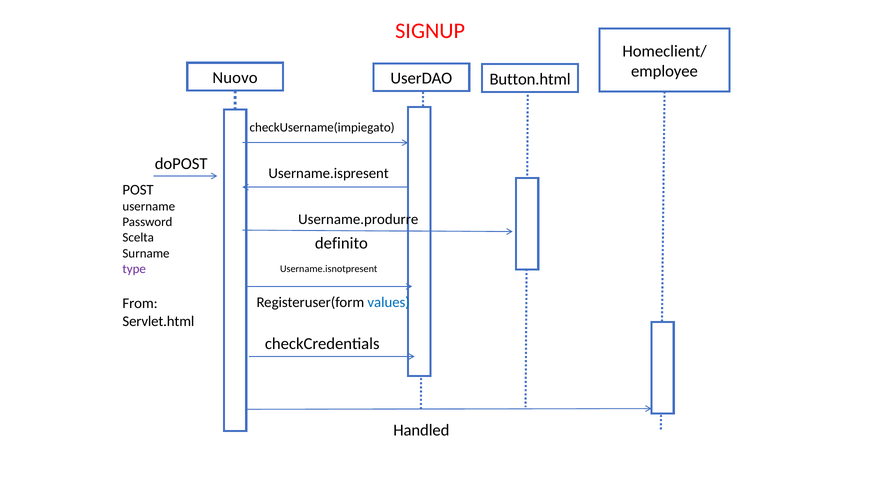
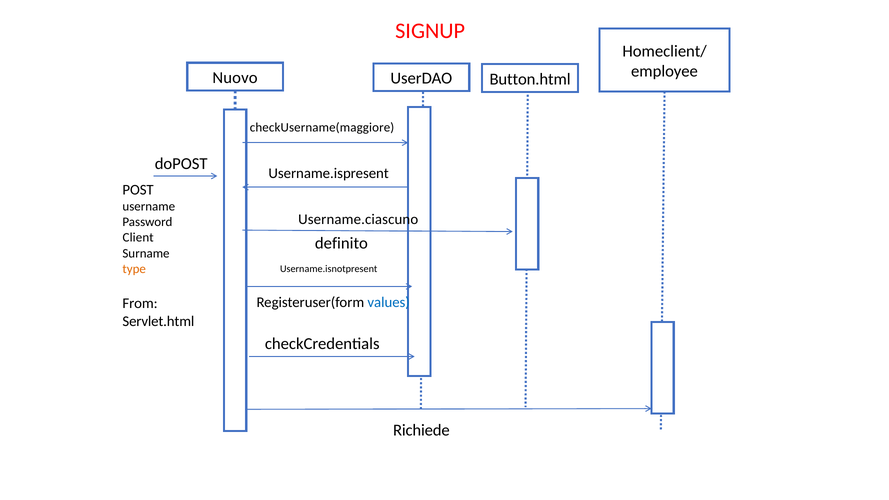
checkUsername(impiegato: checkUsername(impiegato -> checkUsername(maggiore
Username.produrre: Username.produrre -> Username.ciascuno
Scelta: Scelta -> Client
type colour: purple -> orange
Handled: Handled -> Richiede
